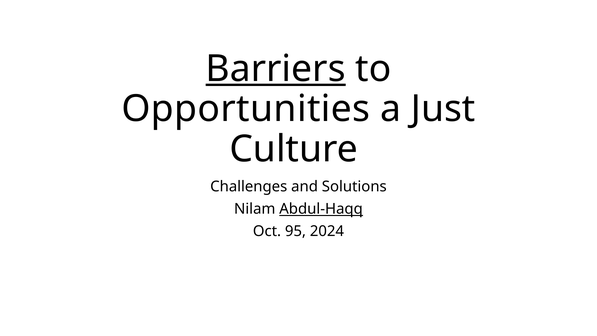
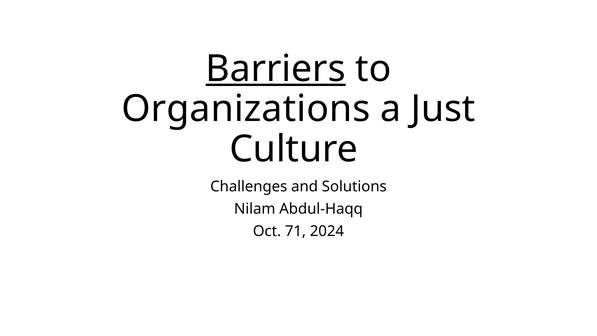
Opportunities: Opportunities -> Organizations
Abdul-Haqq underline: present -> none
95: 95 -> 71
